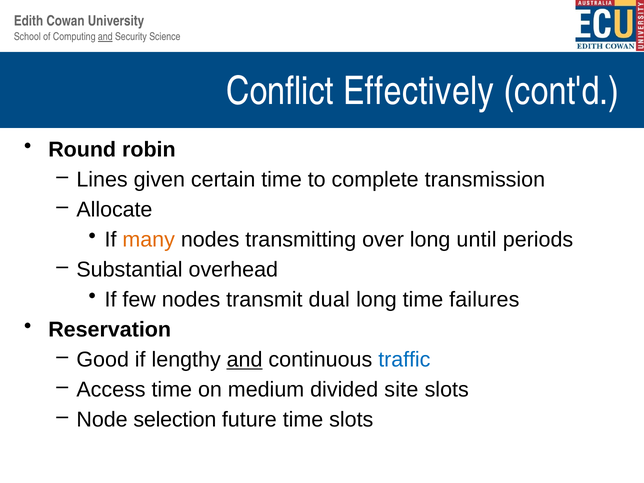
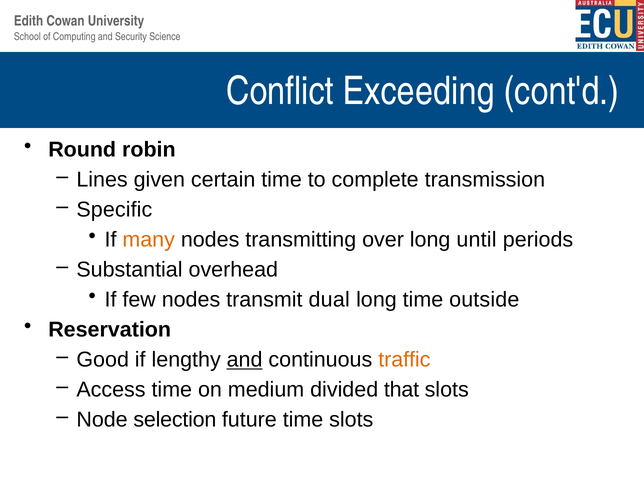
and at (105, 37) underline: present -> none
Effectively: Effectively -> Exceeding
Allocate: Allocate -> Specific
failures: failures -> outside
traffic colour: blue -> orange
site: site -> that
